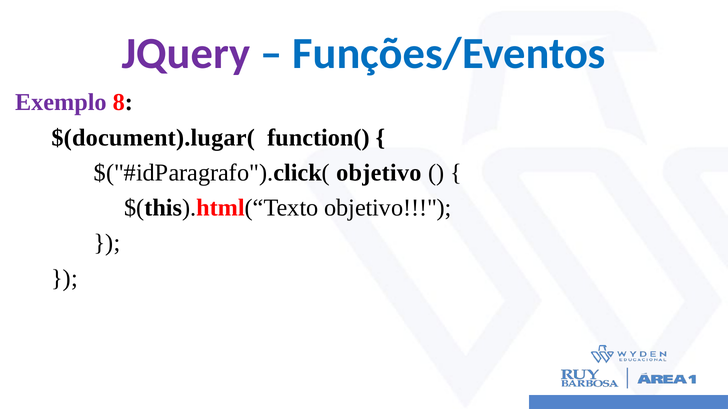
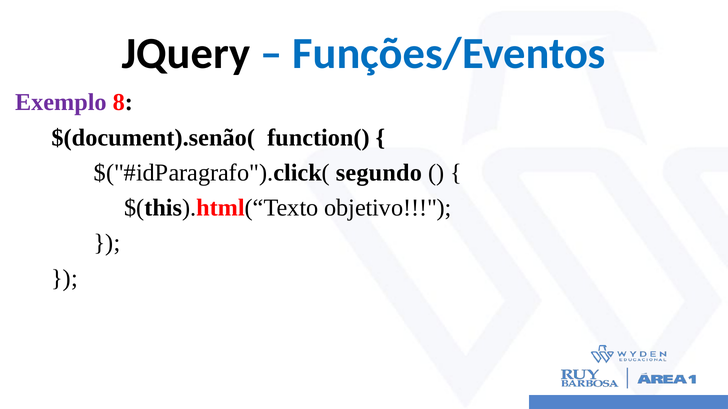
JQuery colour: purple -> black
$(document).lugar(: $(document).lugar( -> $(document).senão(
objetivo at (379, 173): objetivo -> segundo
